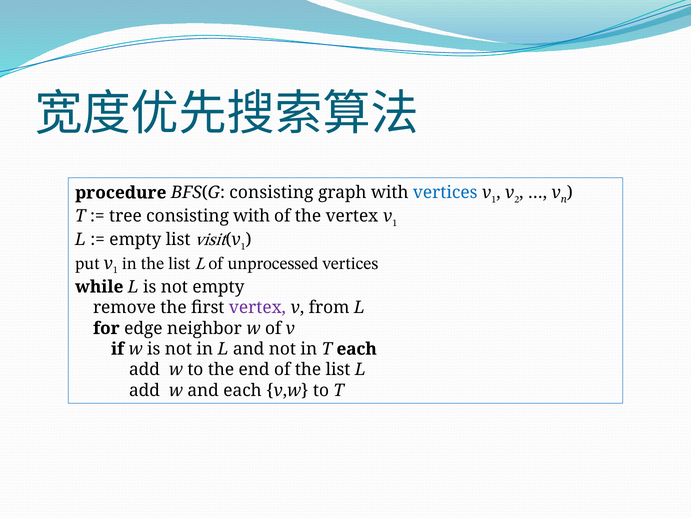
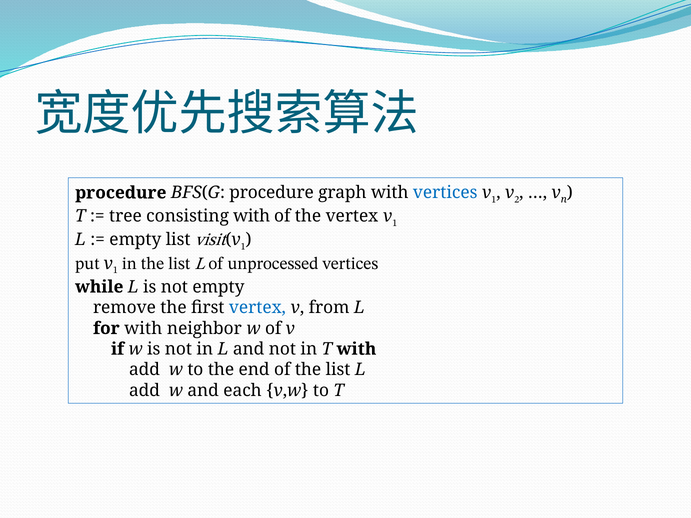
BFS(G consisting: consisting -> procedure
vertex at (257, 308) colour: purple -> blue
for edge: edge -> with
T each: each -> with
